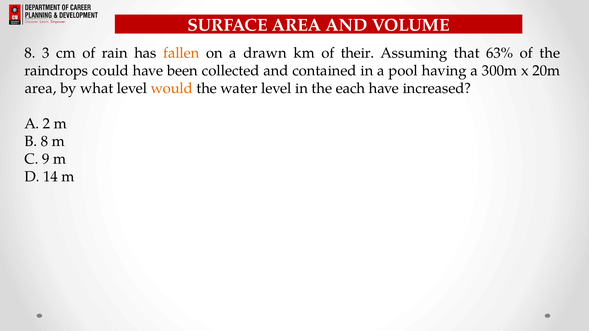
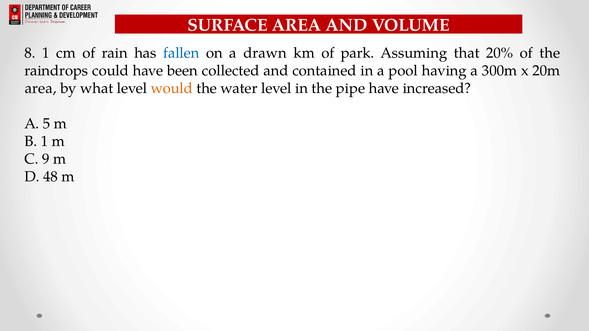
8 3: 3 -> 1
fallen colour: orange -> blue
their: their -> park
63%: 63% -> 20%
each: each -> pipe
2: 2 -> 5
B 8: 8 -> 1
14: 14 -> 48
